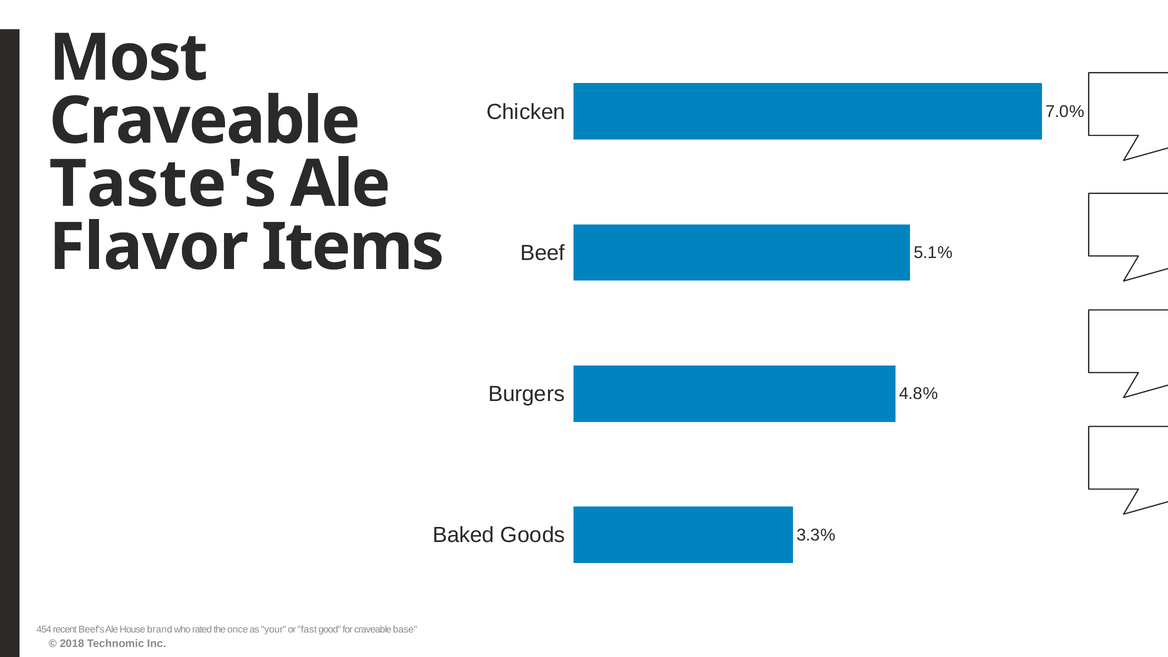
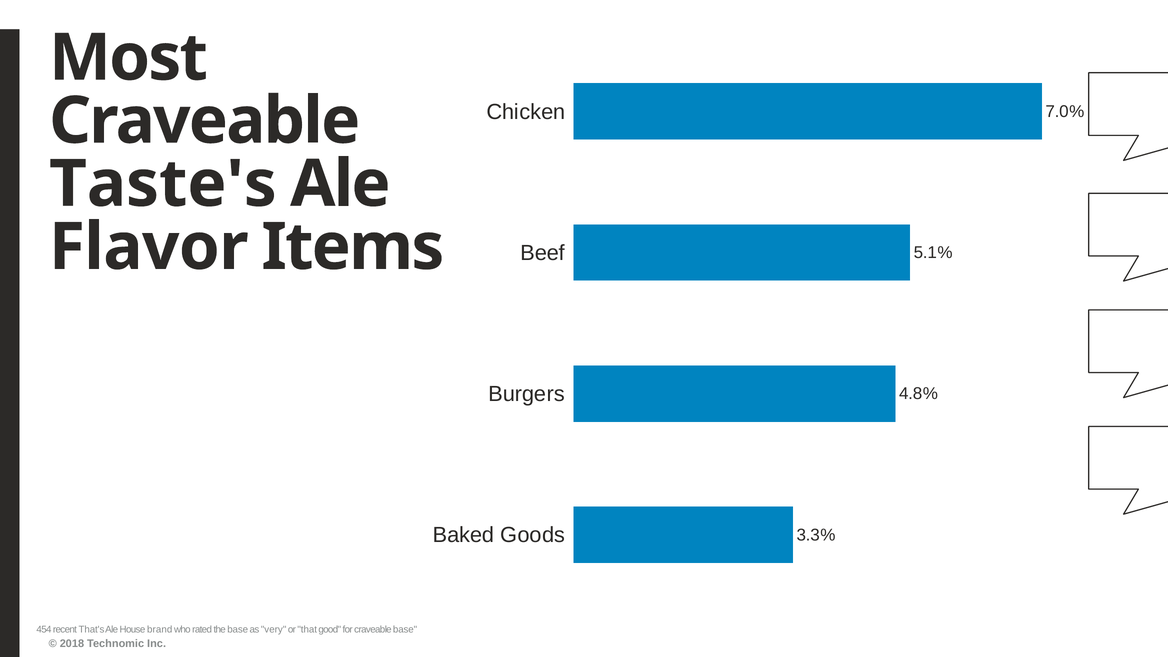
Beef's: Beef's -> That's
the once: once -> base
your: your -> very
fast: fast -> that
